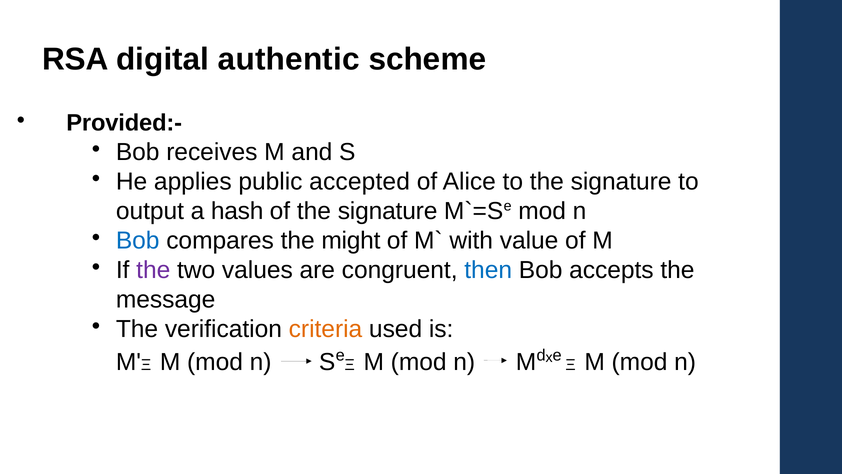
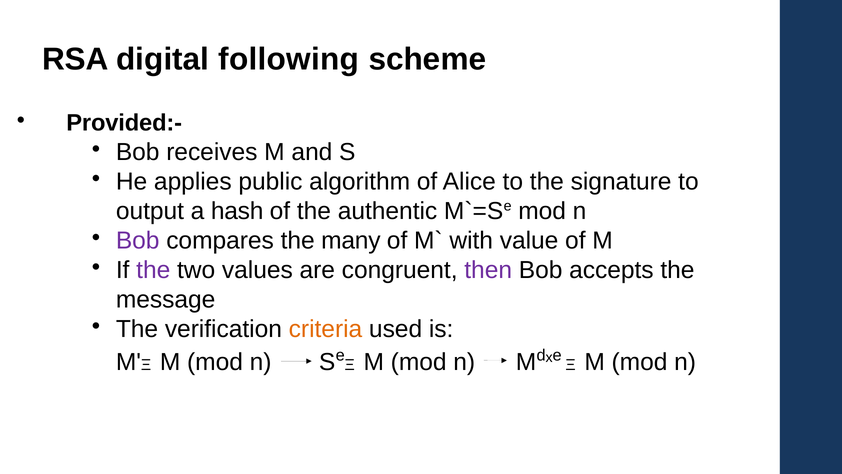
authentic: authentic -> following
accepted: accepted -> algorithm
of the signature: signature -> authentic
Bob at (138, 240) colour: blue -> purple
might: might -> many
then colour: blue -> purple
